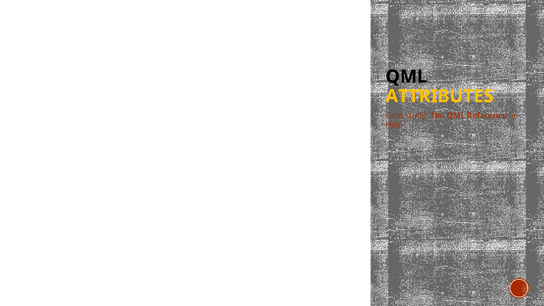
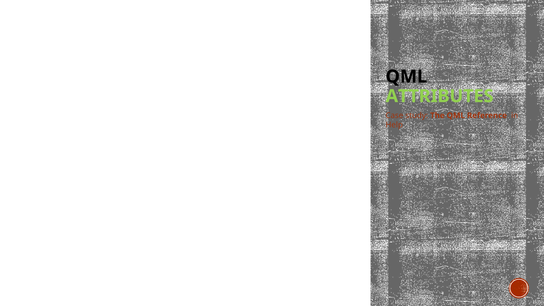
ATTRIBUTES colour: yellow -> light green
